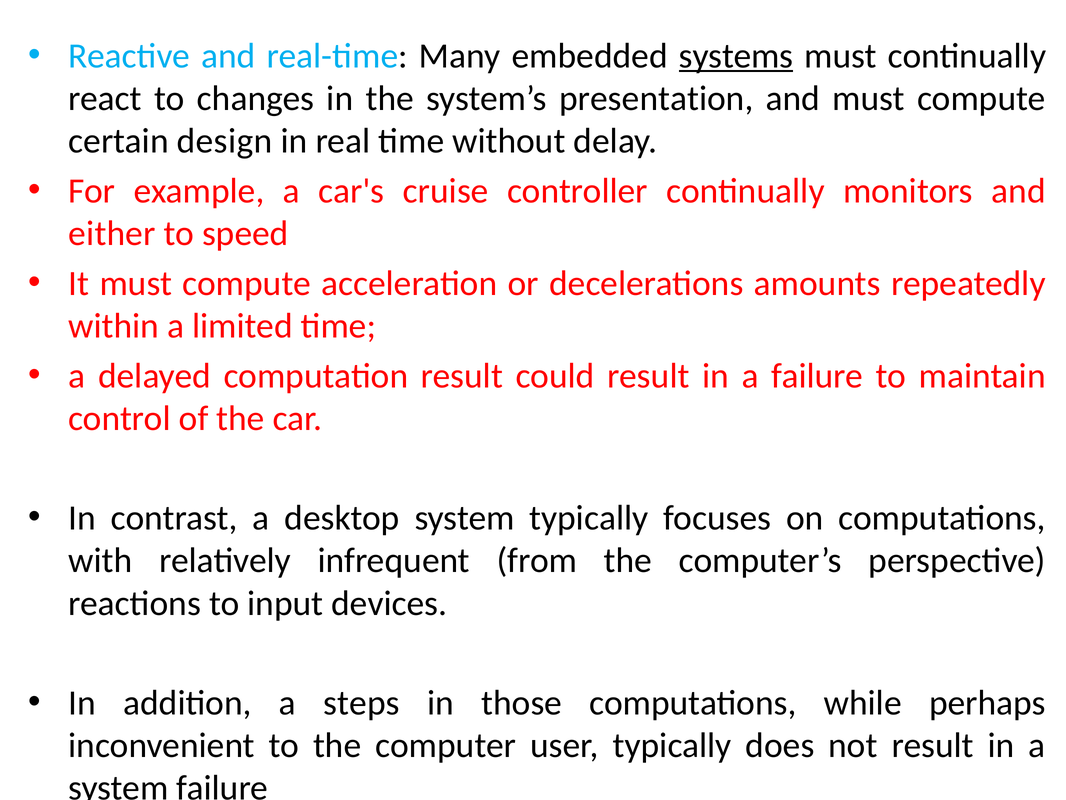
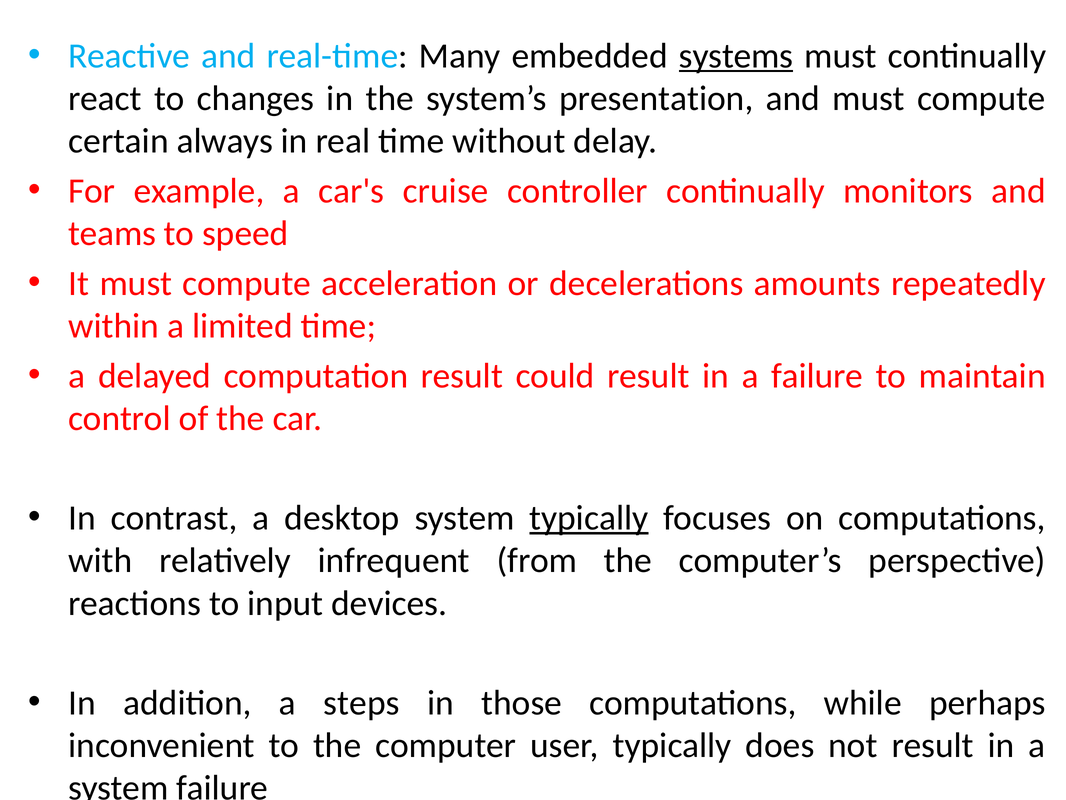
design: design -> always
either: either -> teams
typically at (589, 518) underline: none -> present
